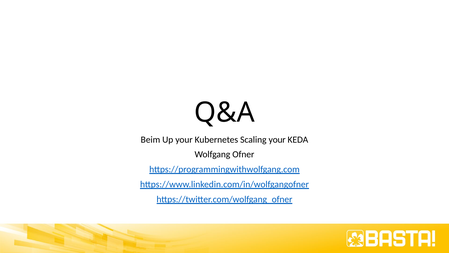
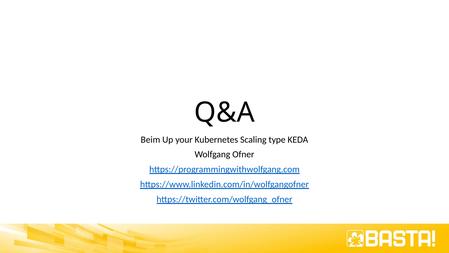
Scaling your: your -> type
